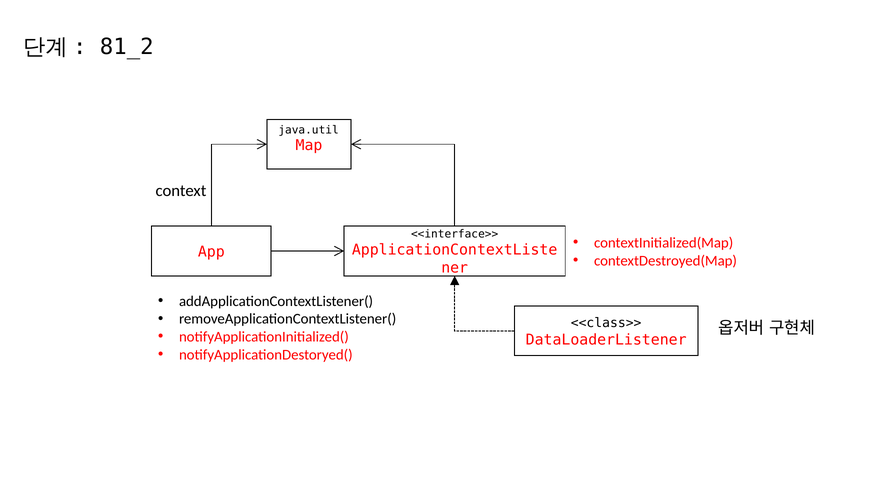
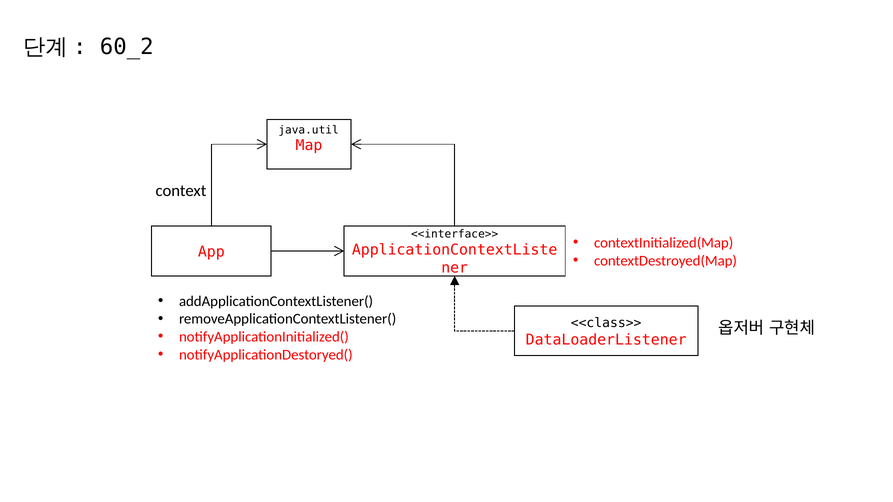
81_2: 81_2 -> 60_2
